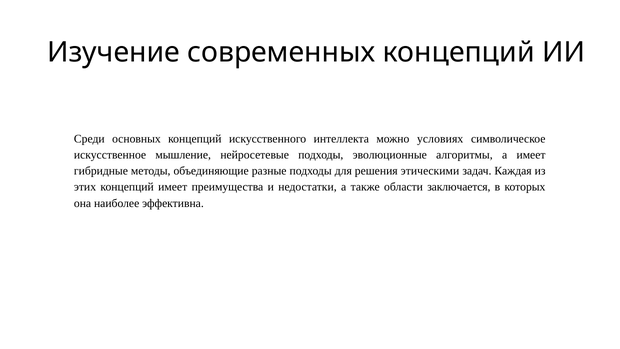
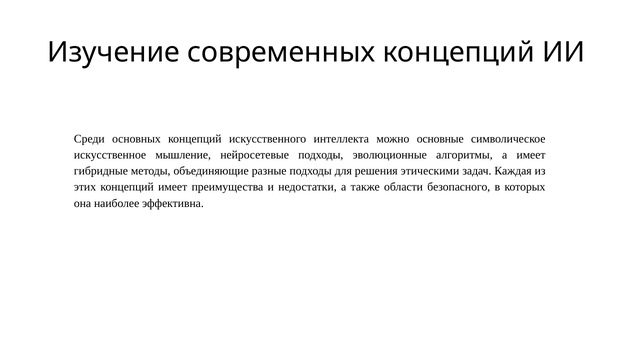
условиях: условиях -> основные
заключается: заключается -> безопасного
